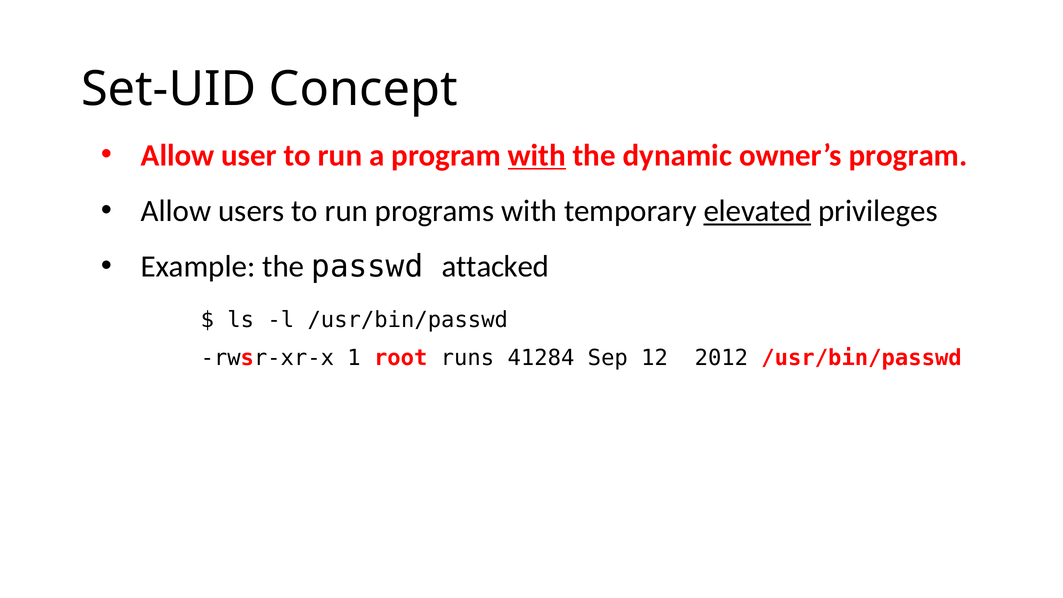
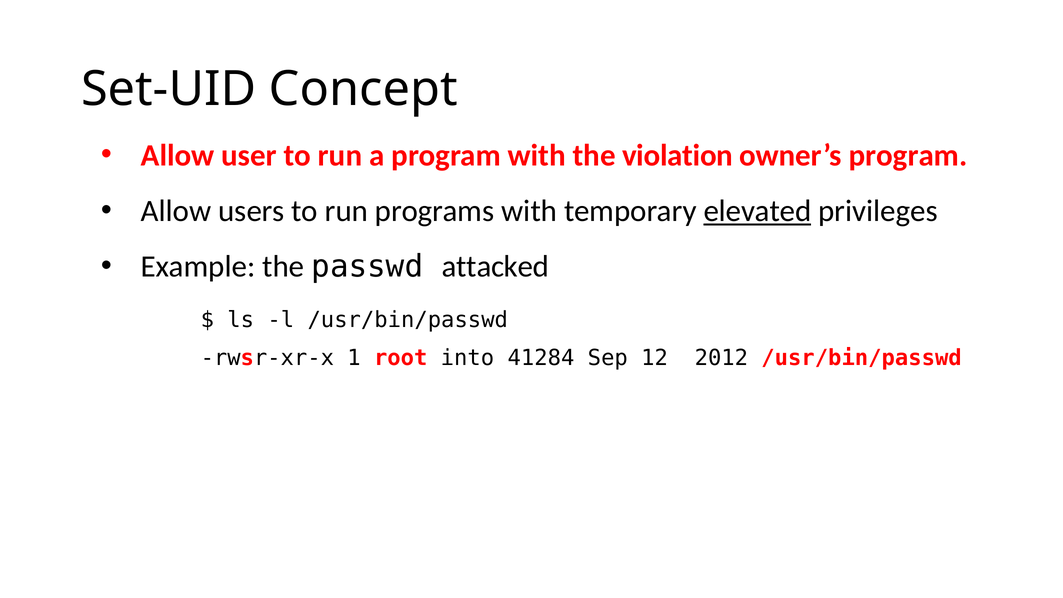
with at (537, 155) underline: present -> none
dynamic: dynamic -> violation
runs: runs -> into
